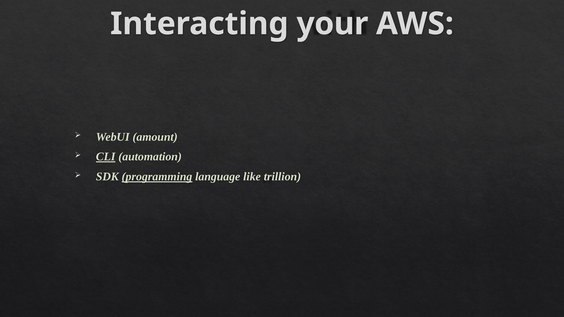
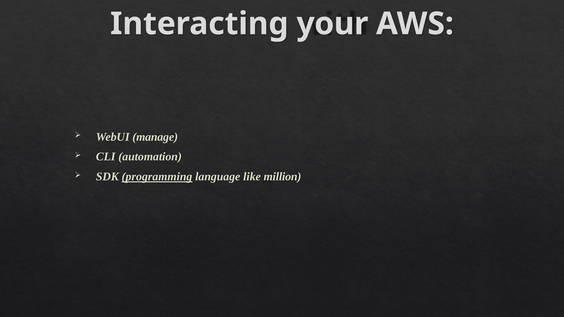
amount: amount -> manage
CLI underline: present -> none
trillion: trillion -> million
